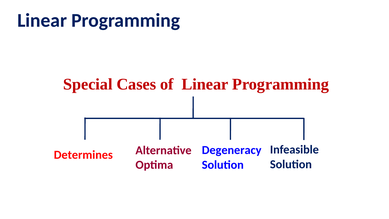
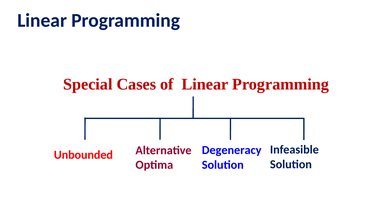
Determines: Determines -> Unbounded
